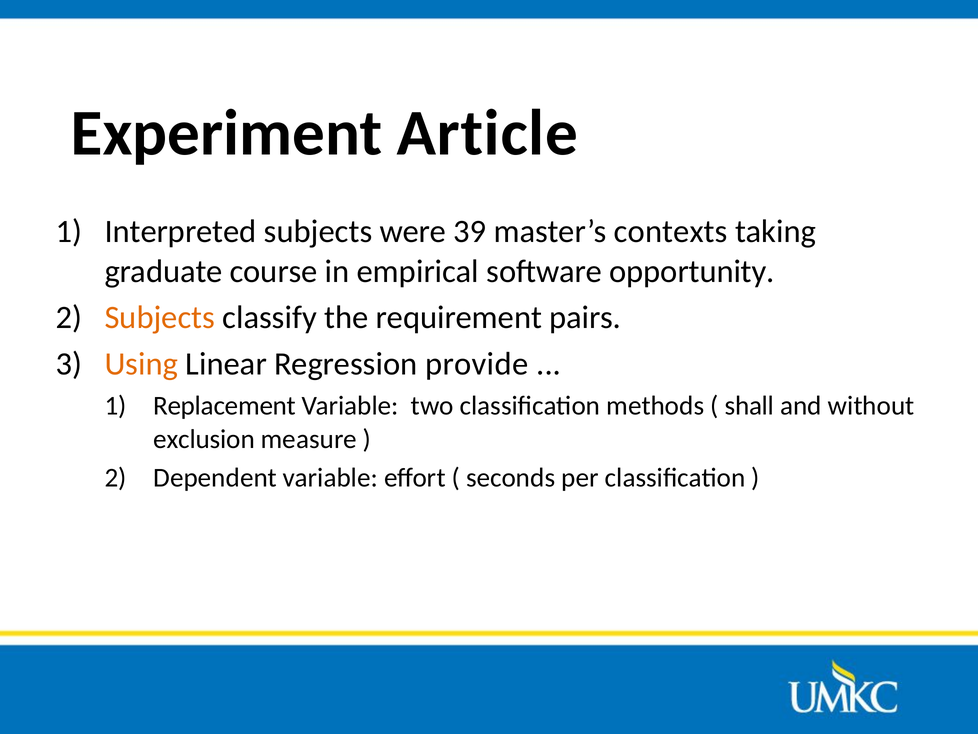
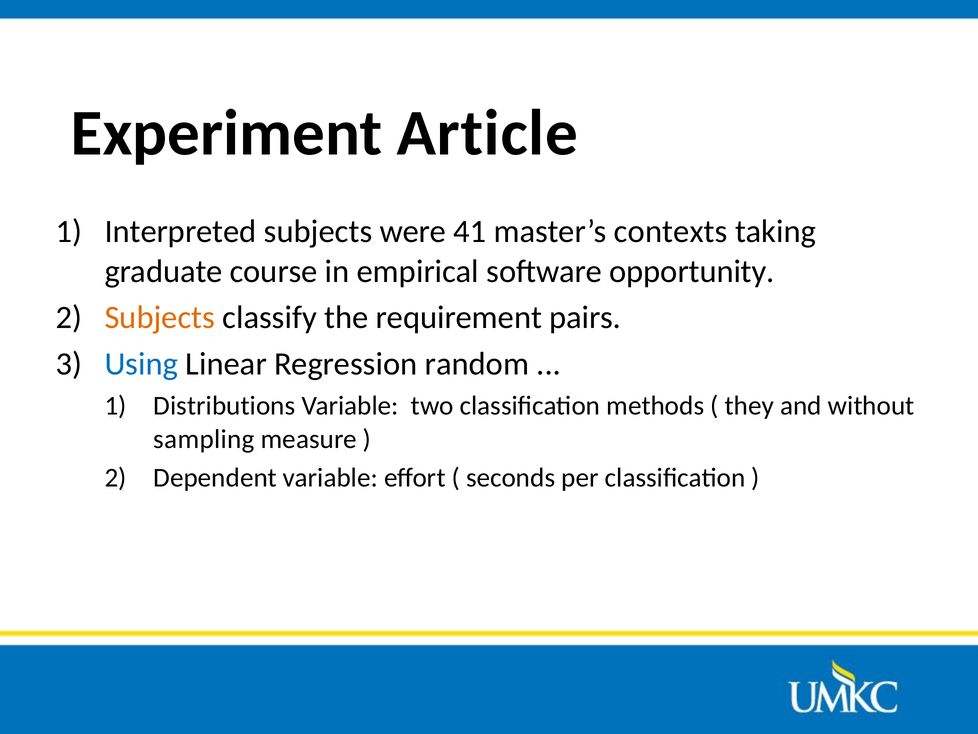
39: 39 -> 41
Using colour: orange -> blue
provide: provide -> random
Replacement: Replacement -> Distributions
shall: shall -> they
exclusion: exclusion -> sampling
